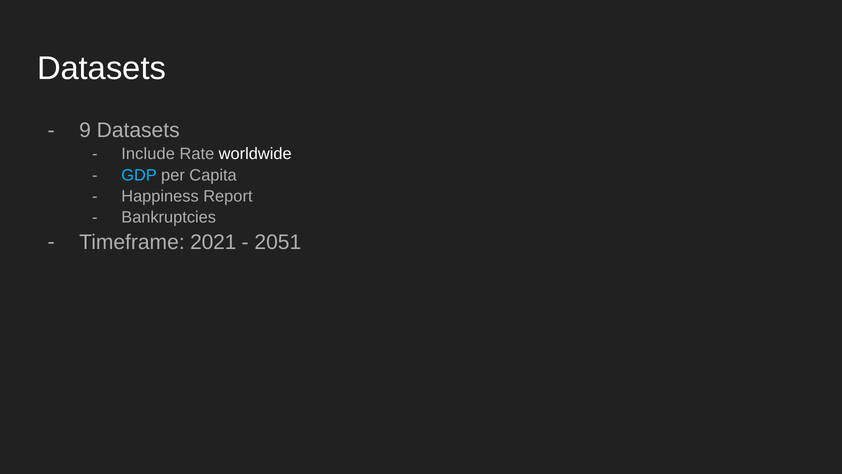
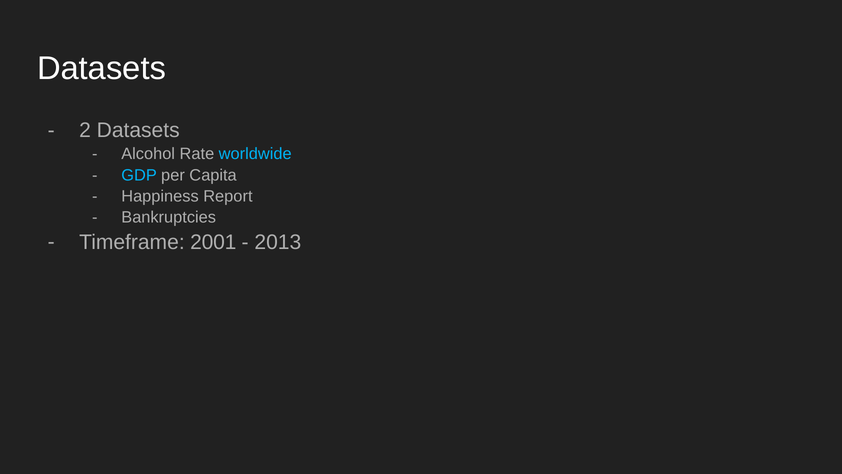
9: 9 -> 2
Include: Include -> Alcohol
worldwide colour: white -> light blue
2021: 2021 -> 2001
2051: 2051 -> 2013
